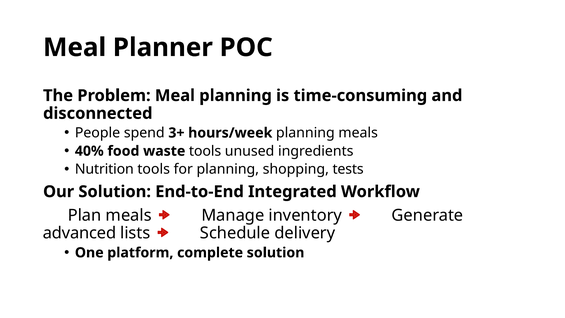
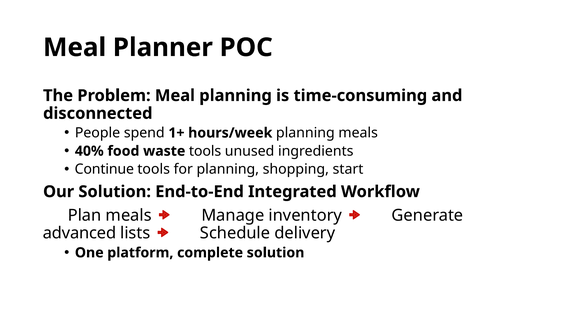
3+: 3+ -> 1+
Nutrition: Nutrition -> Continue
tests: tests -> start
